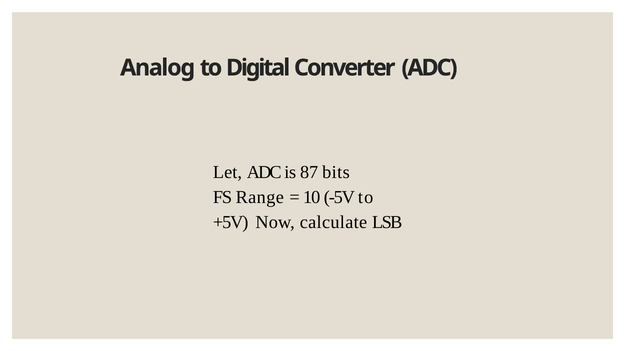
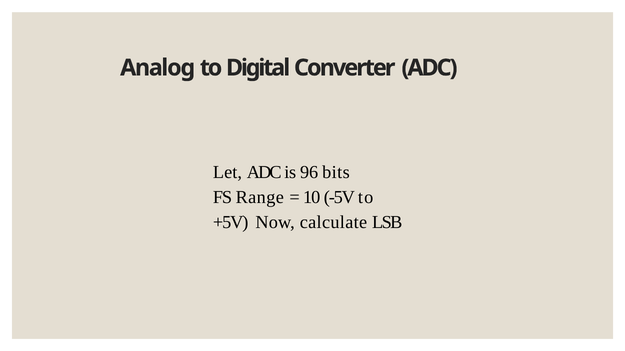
87: 87 -> 96
